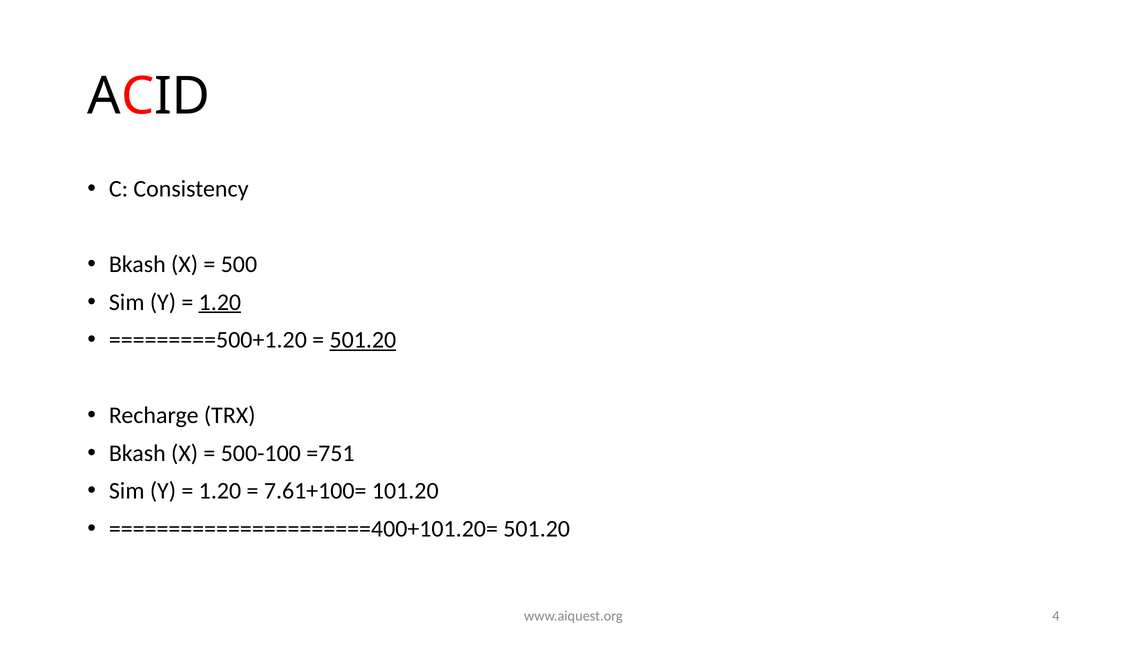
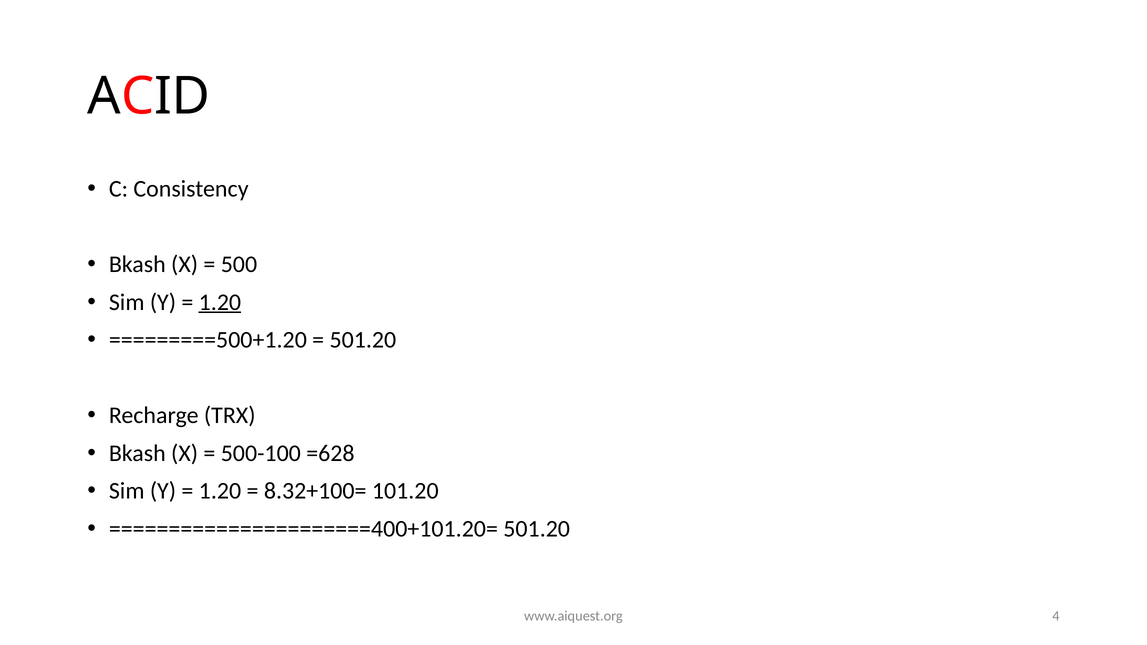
501.20 at (363, 340) underline: present -> none
=751: =751 -> =628
7.61+100=: 7.61+100= -> 8.32+100=
